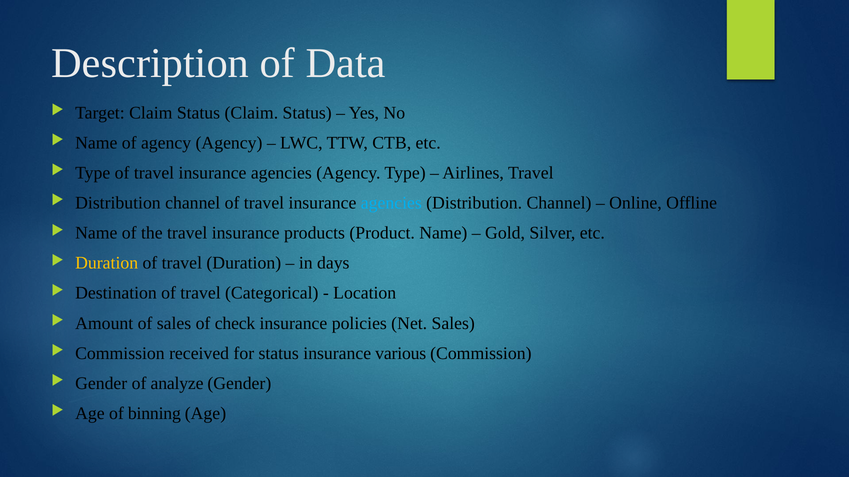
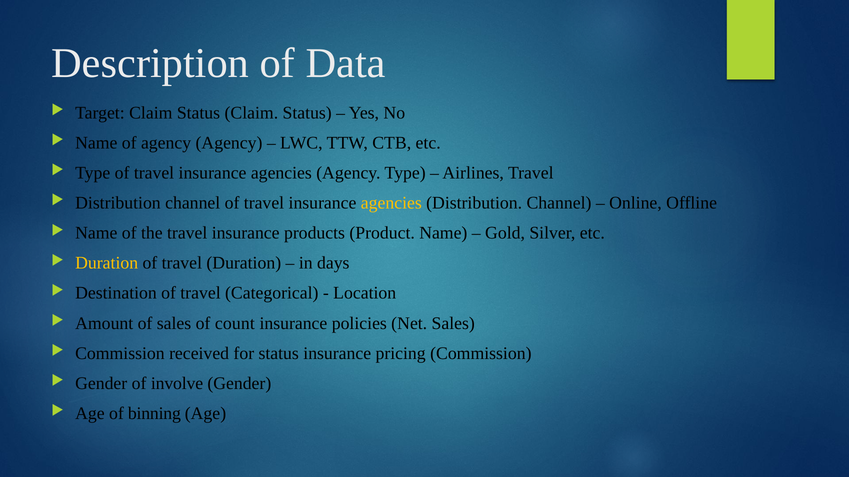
agencies at (391, 203) colour: light blue -> yellow
check: check -> count
various: various -> pricing
analyze: analyze -> involve
